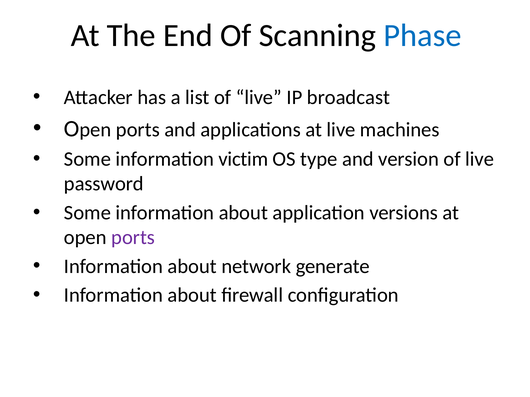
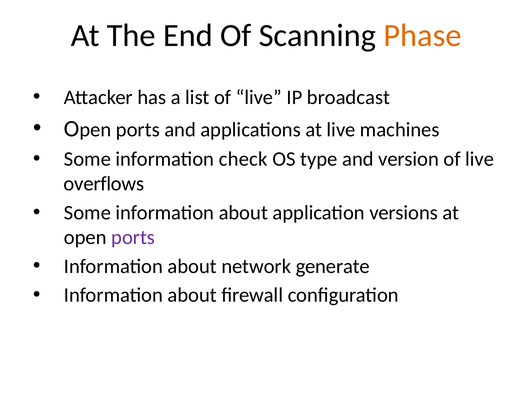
Phase colour: blue -> orange
victim: victim -> check
password: password -> overflows
